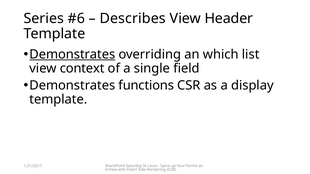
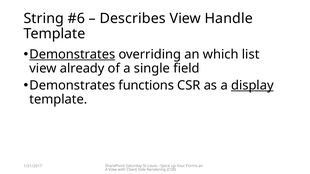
Series: Series -> String
Header: Header -> Handle
context: context -> already
display underline: none -> present
